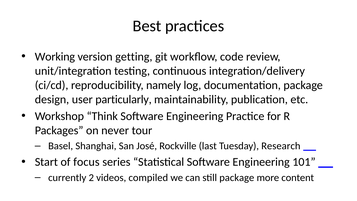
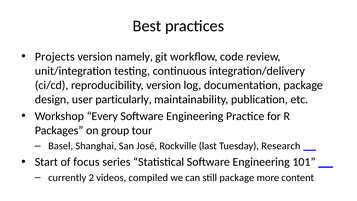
Working: Working -> Projects
getting: getting -> namely
reproducibility namely: namely -> version
Think: Think -> Every
never: never -> group
